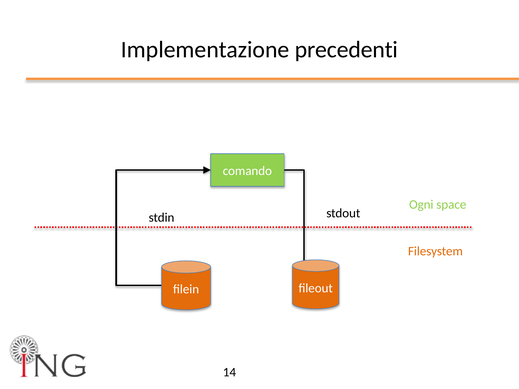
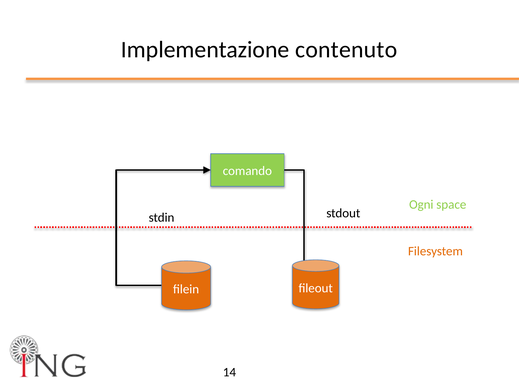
precedenti: precedenti -> contenuto
